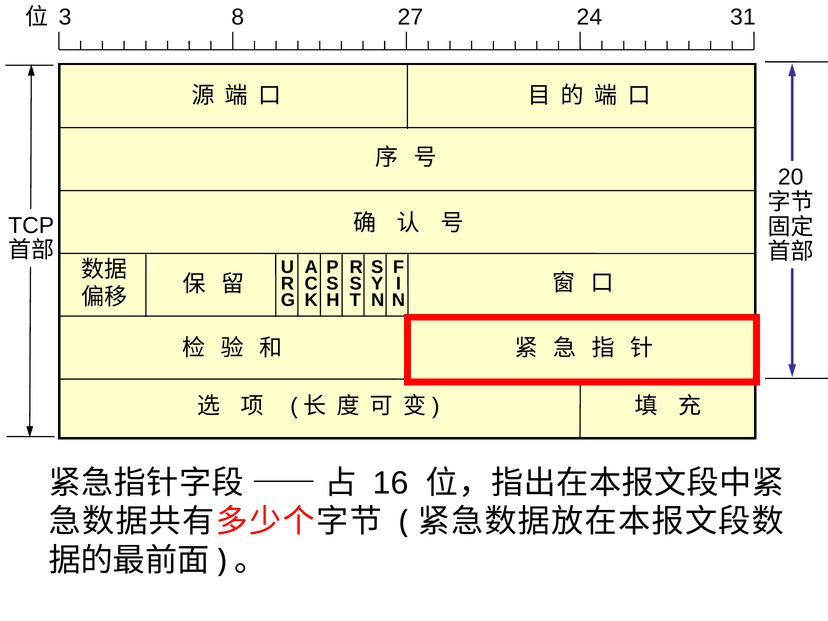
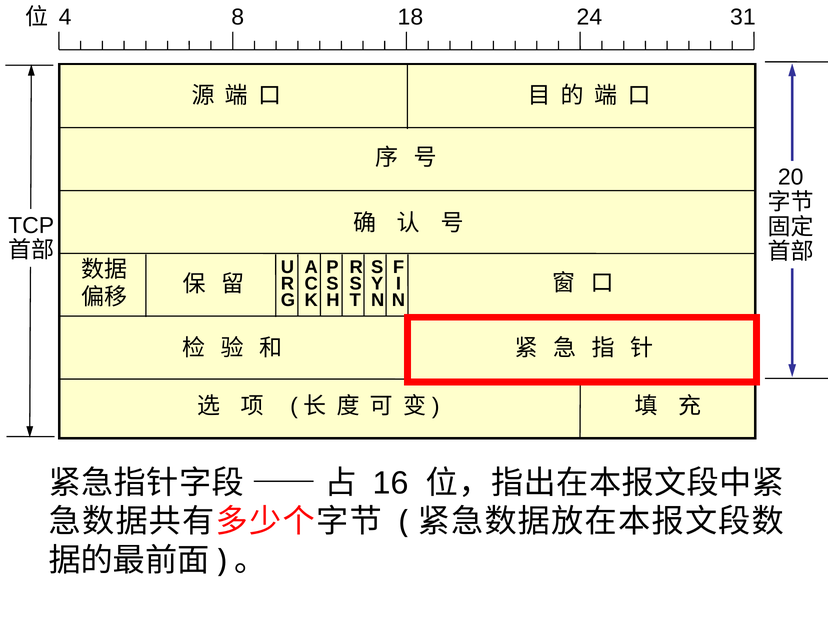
3: 3 -> 4
27: 27 -> 18
